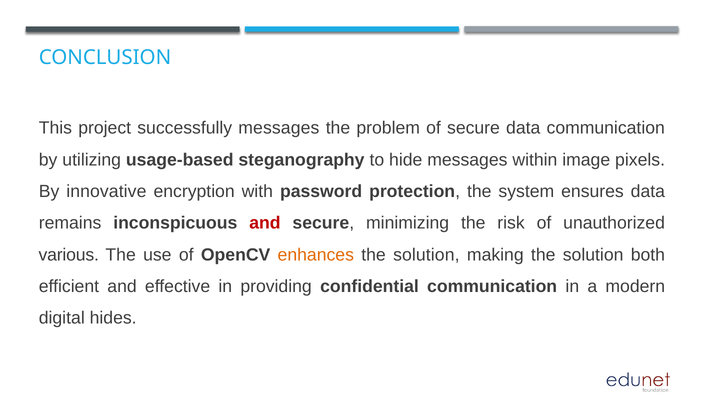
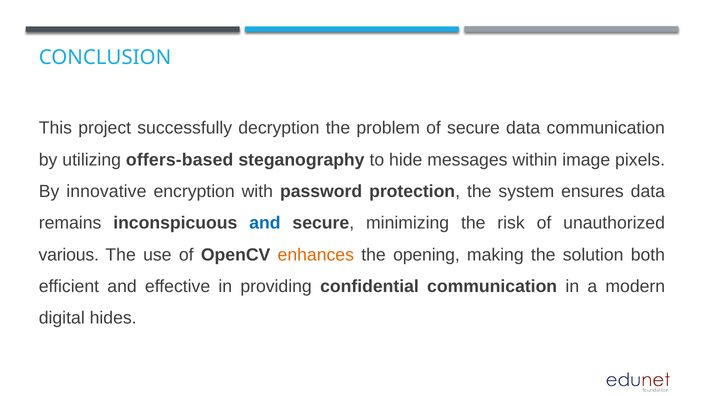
successfully messages: messages -> decryption
usage-based: usage-based -> offers-based
and at (265, 223) colour: red -> blue
solution at (426, 255): solution -> opening
